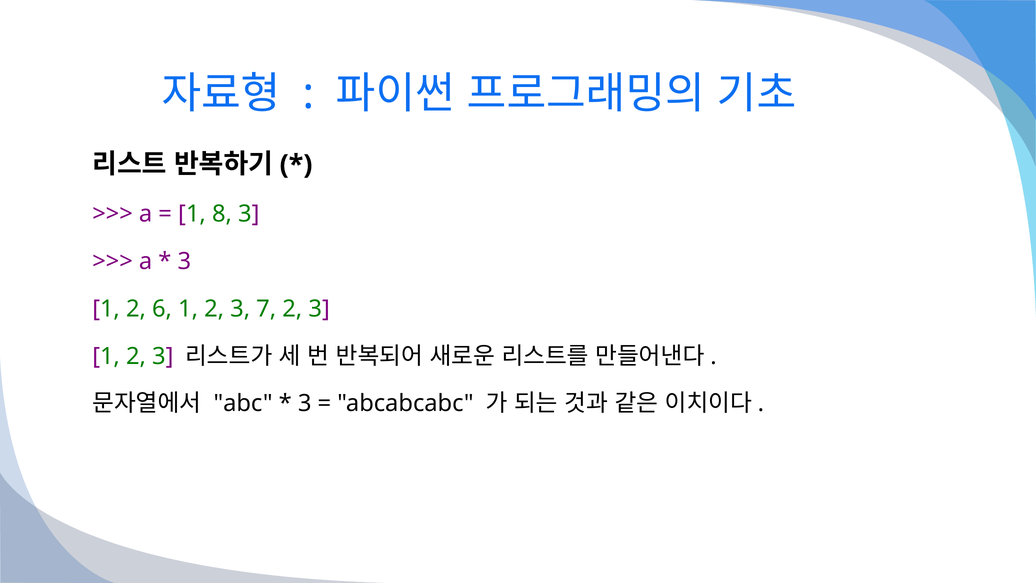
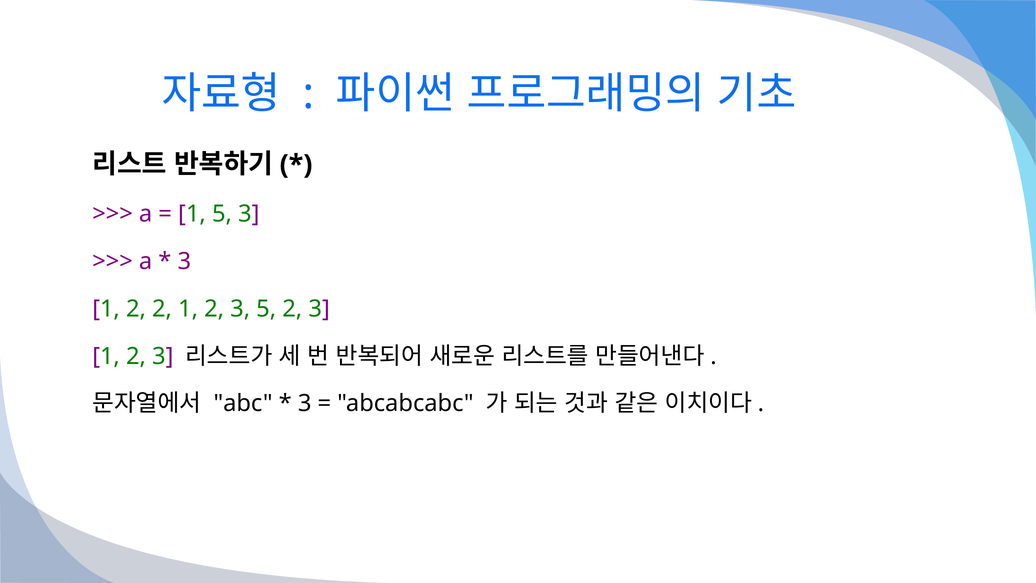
1 8: 8 -> 5
2 6: 6 -> 2
3 7: 7 -> 5
